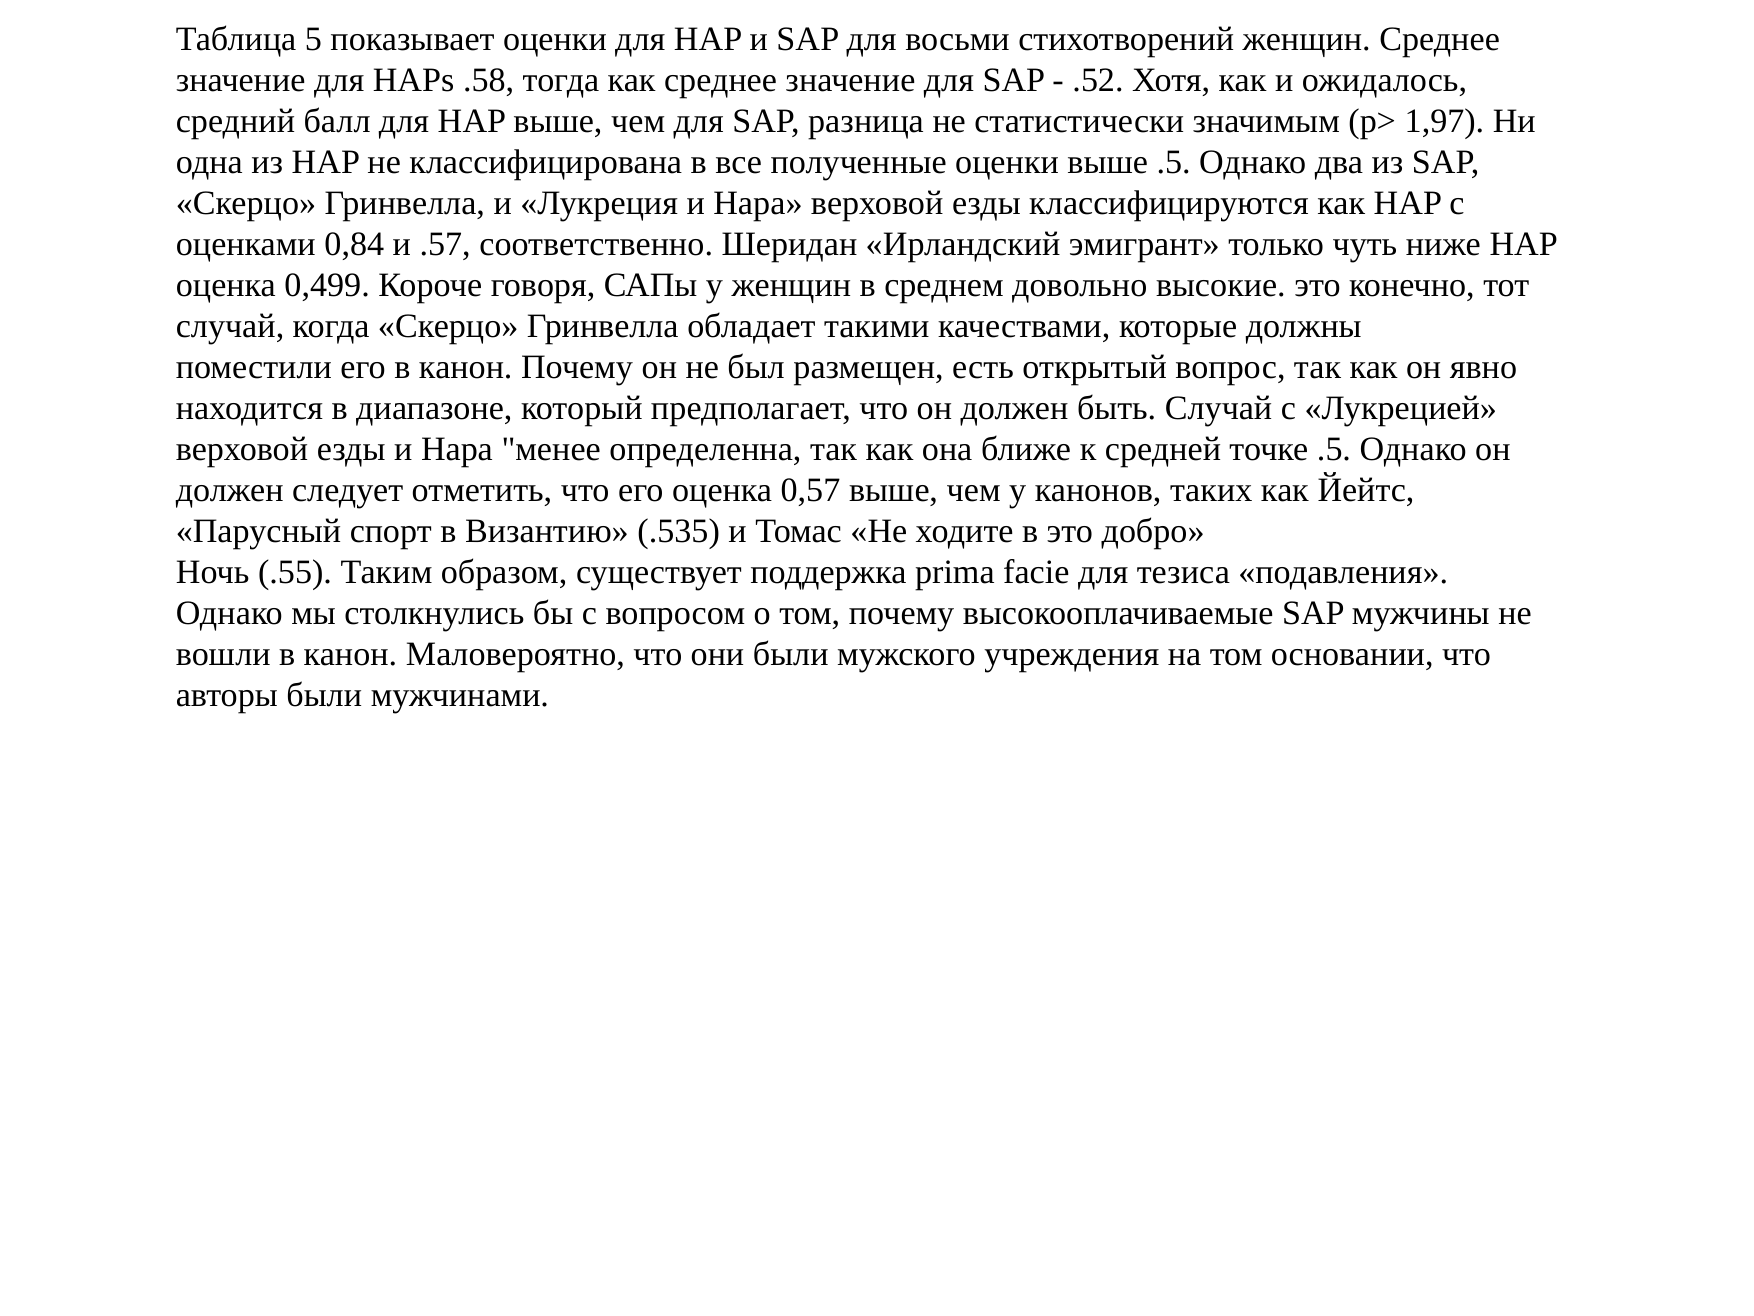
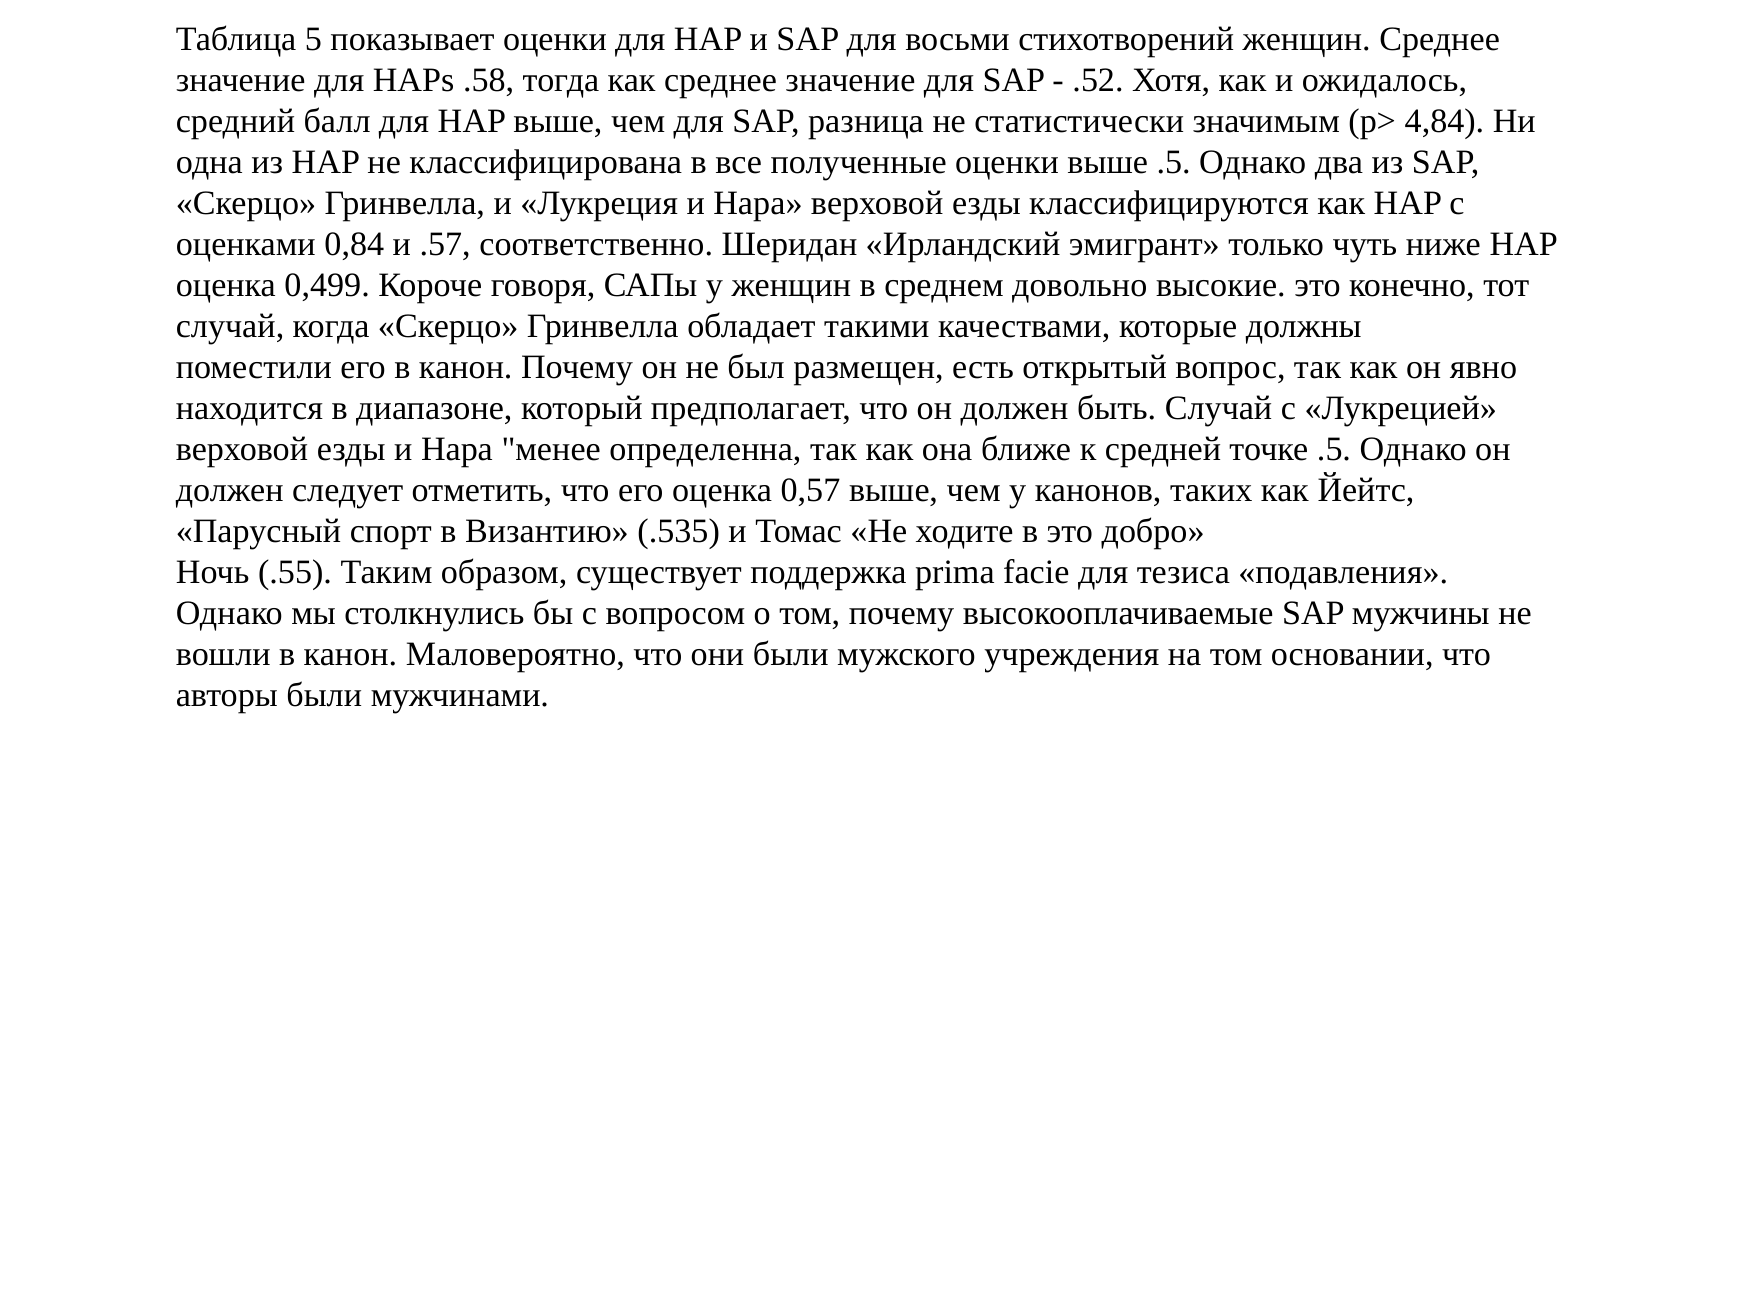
1,97: 1,97 -> 4,84
